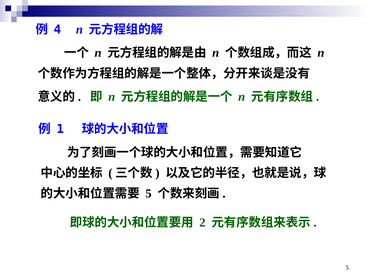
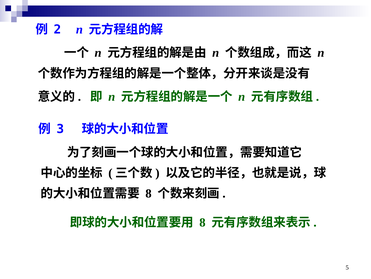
4: 4 -> 2
1: 1 -> 3
5 at (149, 193): 5 -> 8
2 at (202, 222): 2 -> 8
